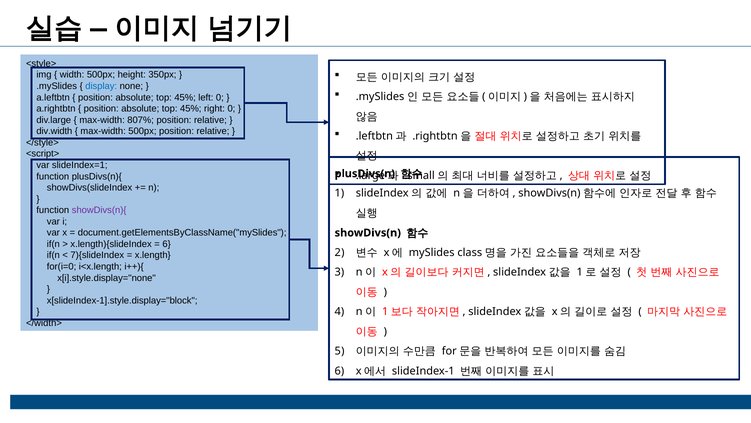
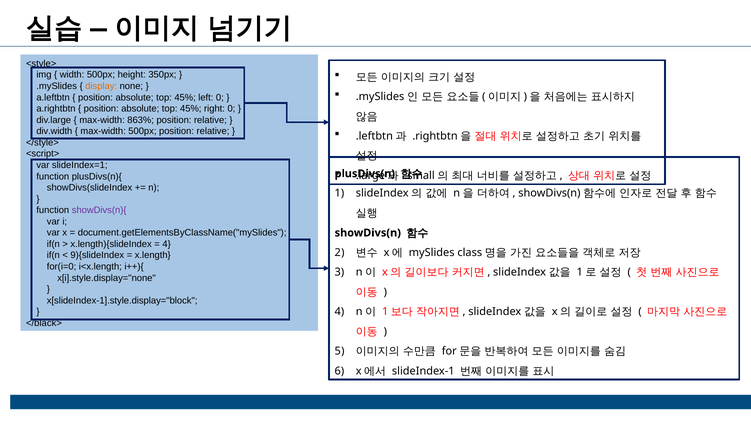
display colour: blue -> orange
807%: 807% -> 863%
6 at (167, 244): 6 -> 4
7){slideIndex: 7){slideIndex -> 9){slideIndex
</width>: </width> -> </black>
